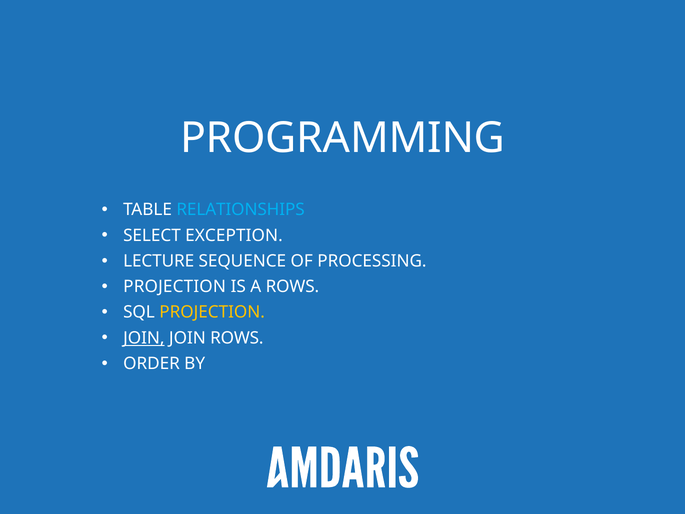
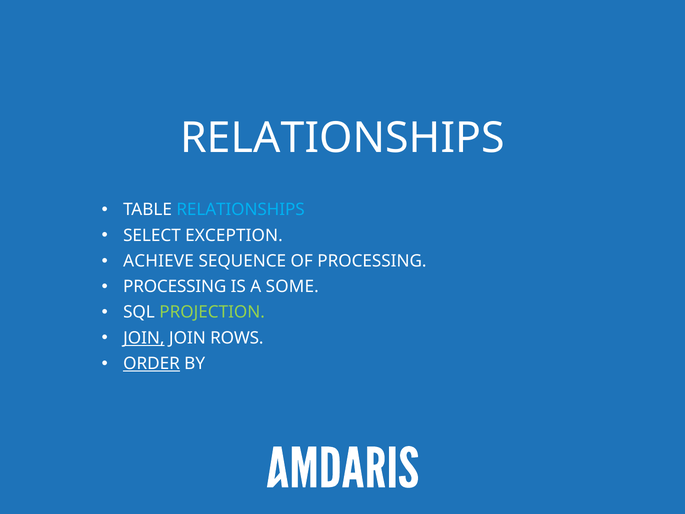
PROGRAMMING at (343, 138): PROGRAMMING -> RELATIONSHIPS
LECTURE: LECTURE -> ACHIEVE
PROJECTION at (175, 287): PROJECTION -> PROCESSING
A ROWS: ROWS -> SOME
PROJECTION at (212, 312) colour: yellow -> light green
ORDER underline: none -> present
